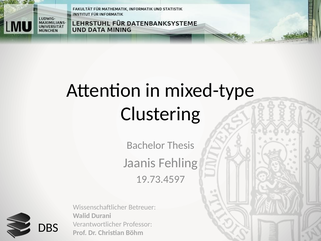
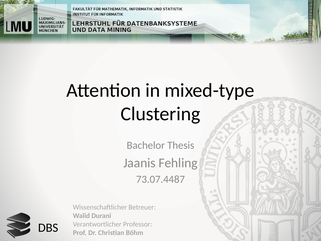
19.73.4597: 19.73.4597 -> 73.07.4487
